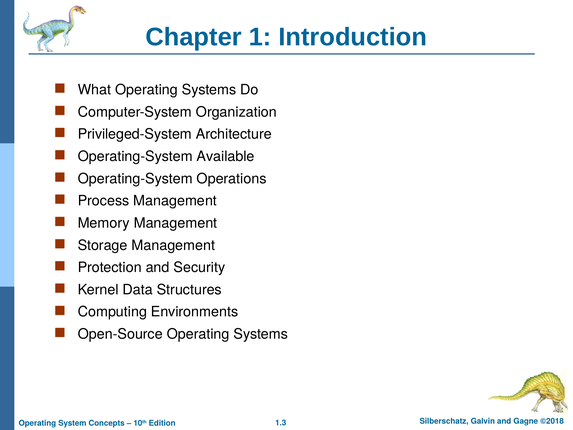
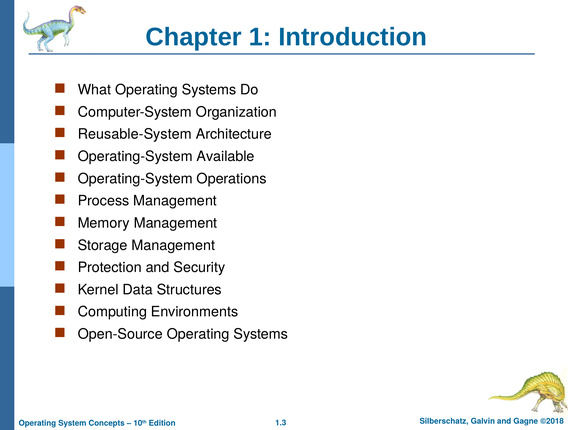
Privileged-System: Privileged-System -> Reusable-System
